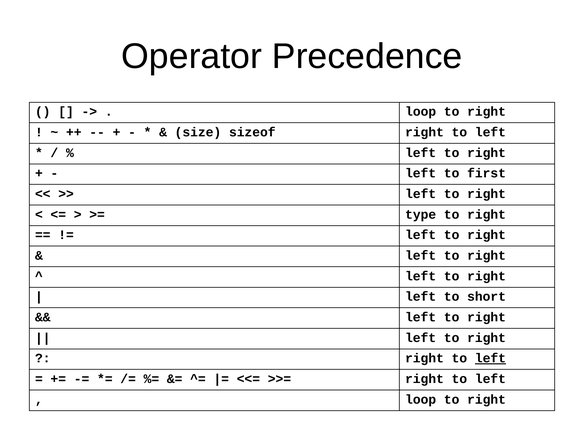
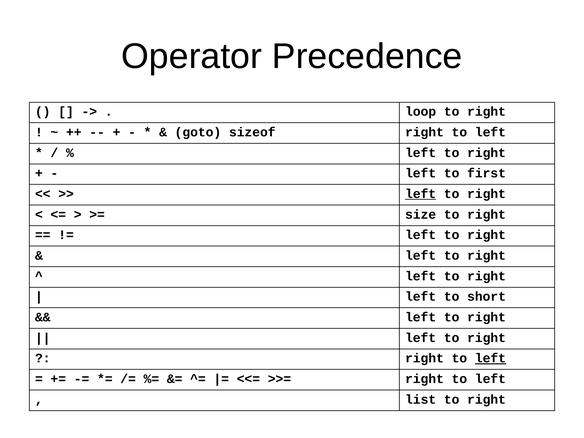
size: size -> goto
left at (421, 194) underline: none -> present
type: type -> size
loop at (421, 399): loop -> list
